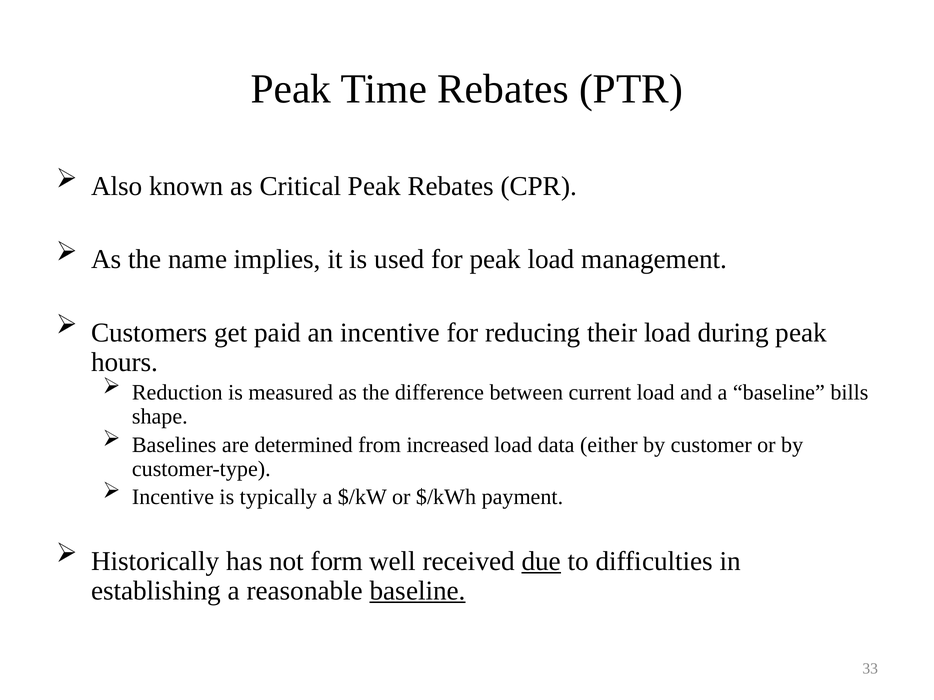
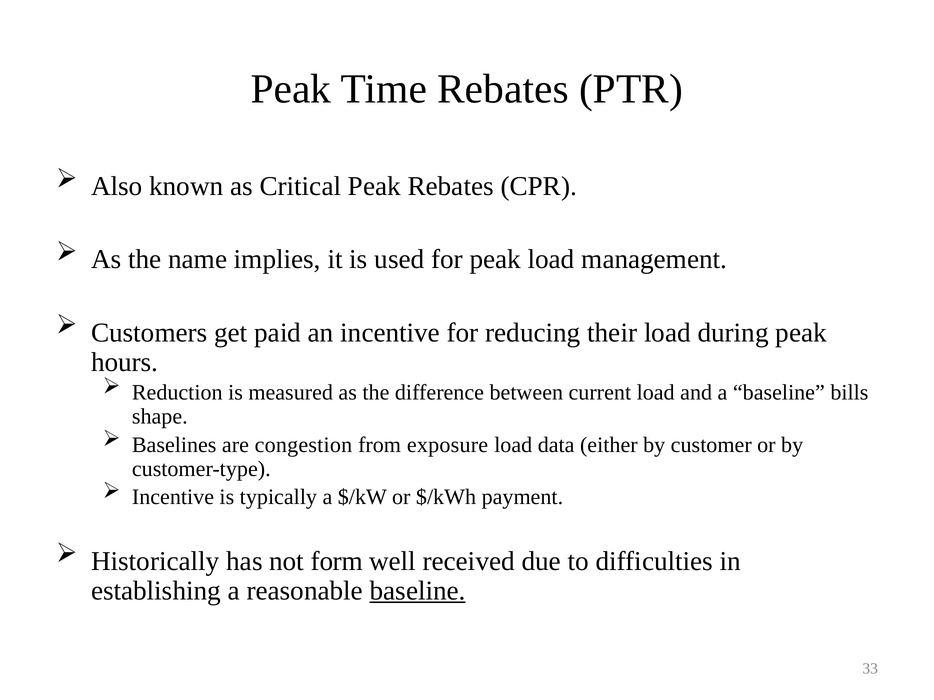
determined: determined -> congestion
increased: increased -> exposure
due underline: present -> none
